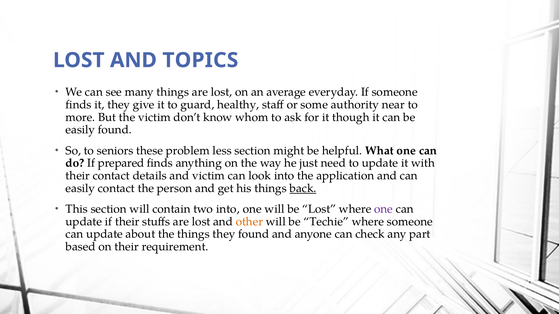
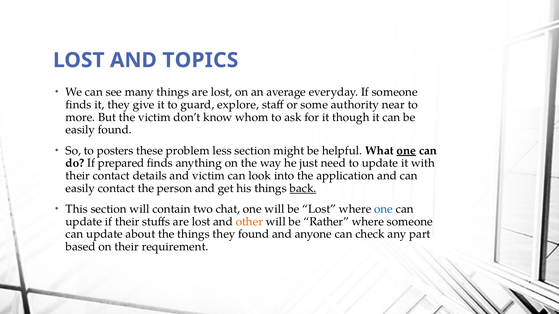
healthy: healthy -> explore
seniors: seniors -> posters
one at (406, 151) underline: none -> present
two into: into -> chat
one at (384, 209) colour: purple -> blue
Techie: Techie -> Rather
